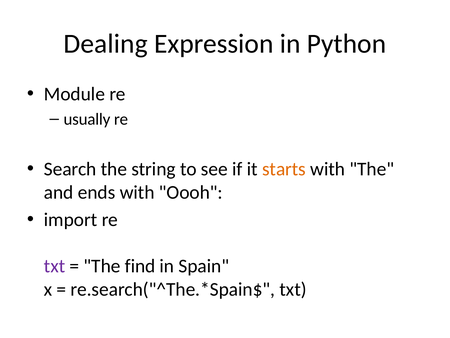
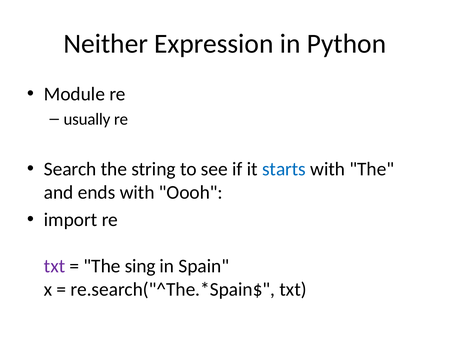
Dealing: Dealing -> Neither
starts colour: orange -> blue
find: find -> sing
